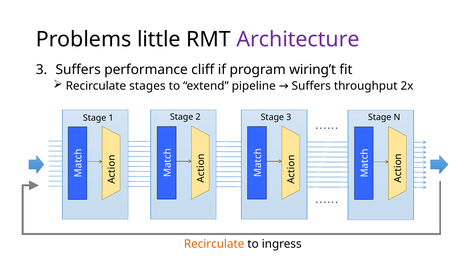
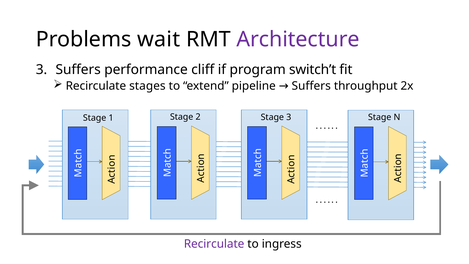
little: little -> wait
wiring’t: wiring’t -> switch’t
Recirculate at (214, 244) colour: orange -> purple
